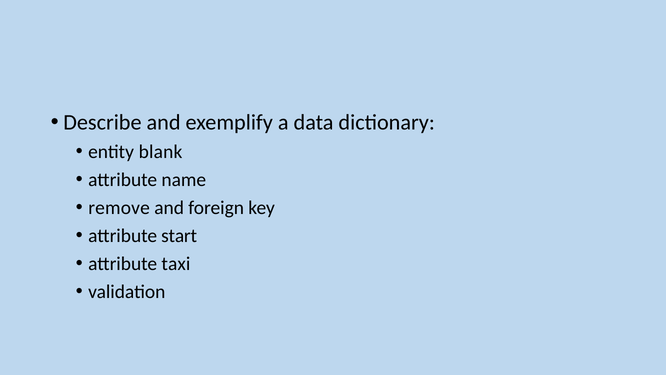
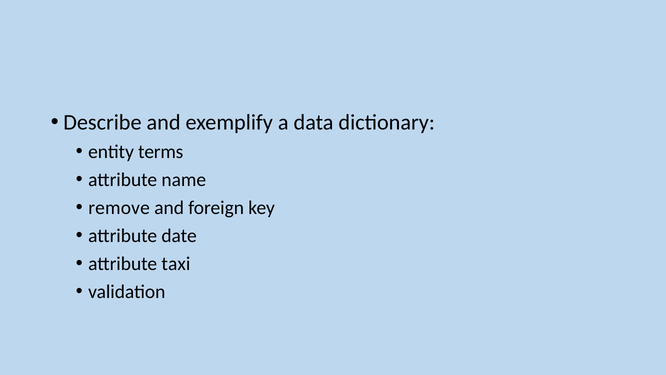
blank: blank -> terms
start: start -> date
